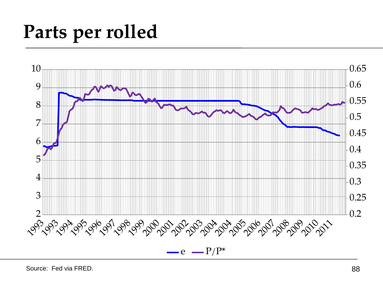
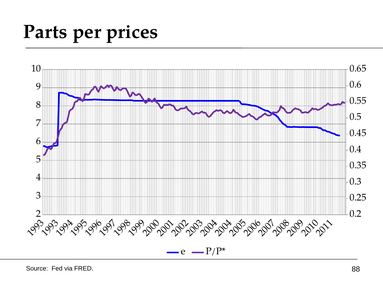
rolled: rolled -> prices
